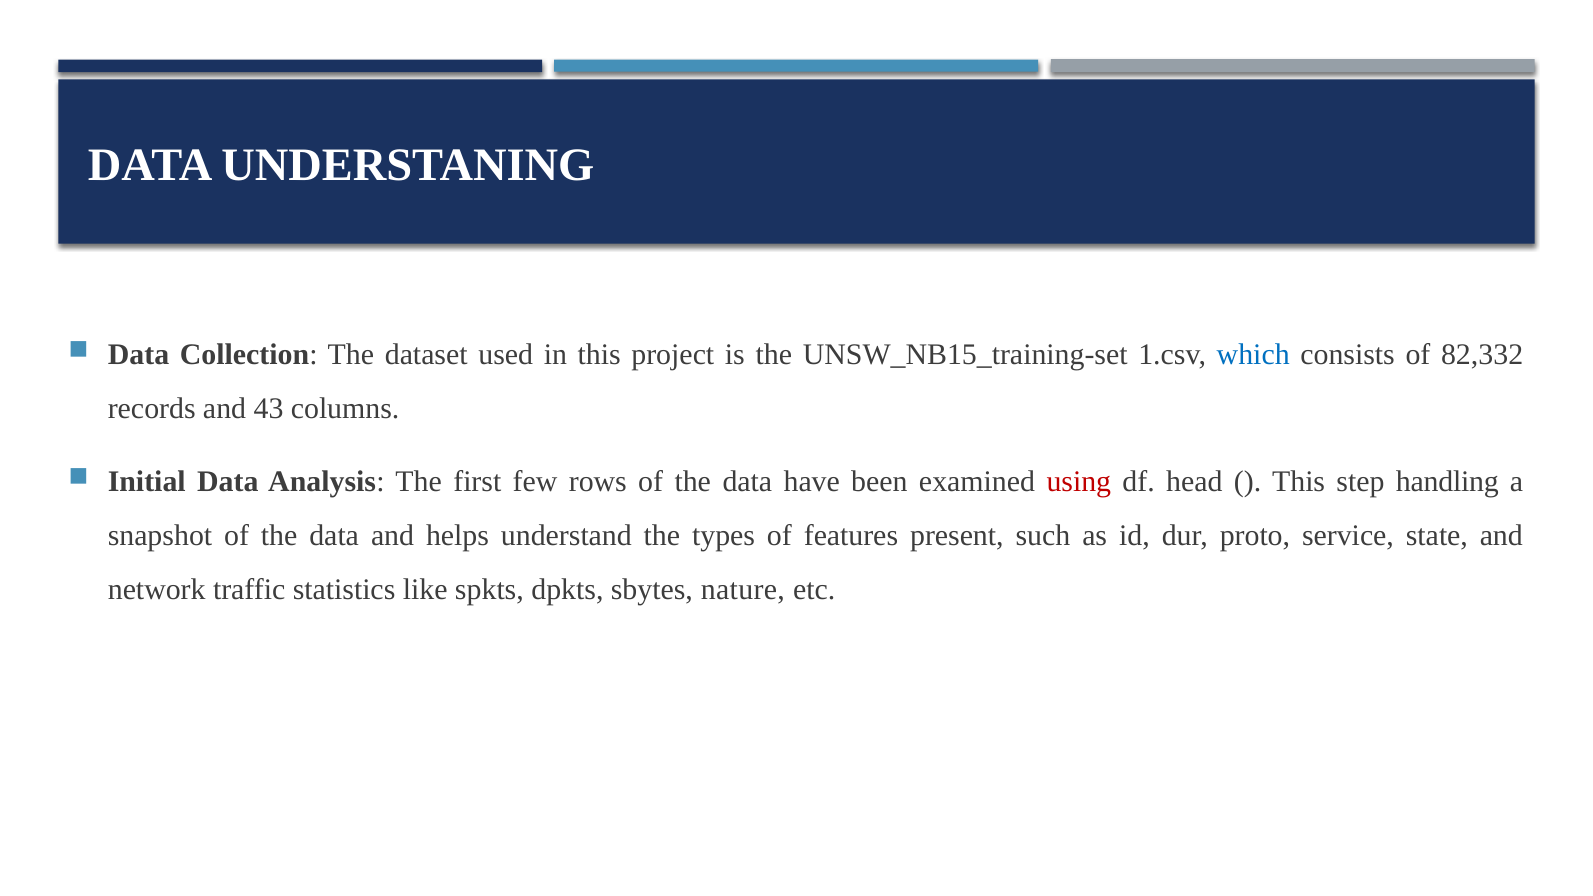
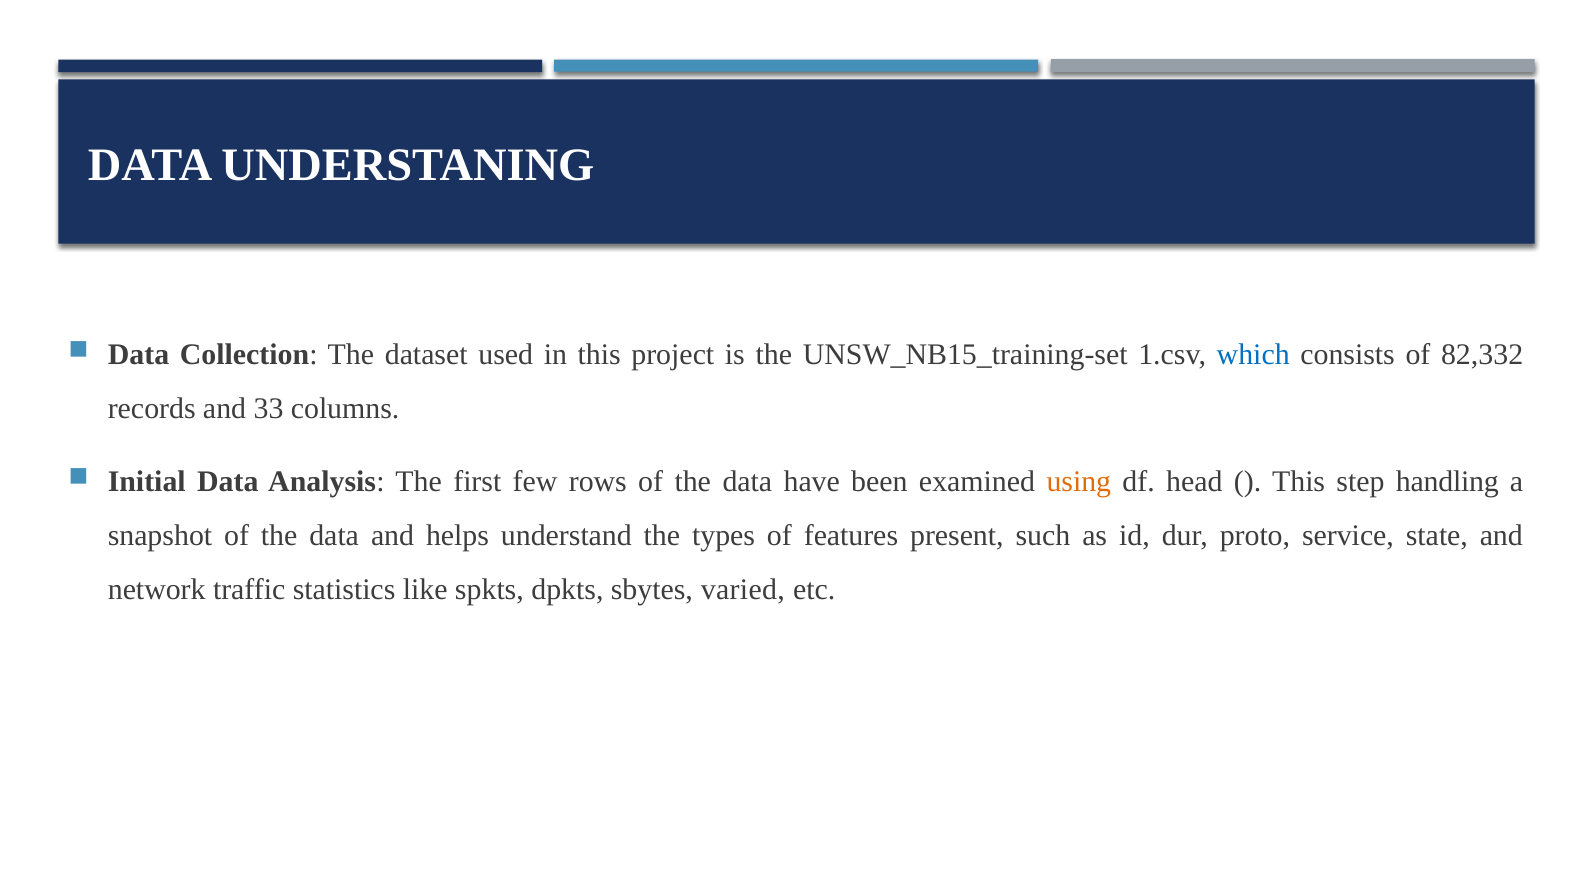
43: 43 -> 33
using colour: red -> orange
nature: nature -> varied
